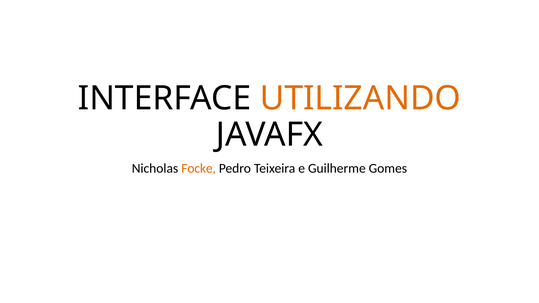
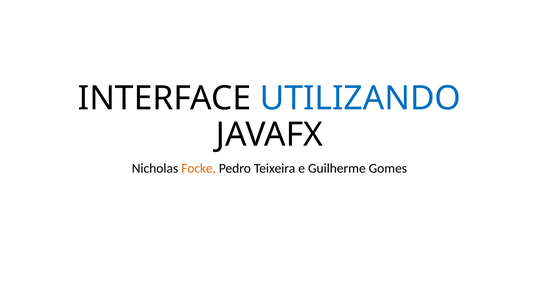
UTILIZANDO colour: orange -> blue
